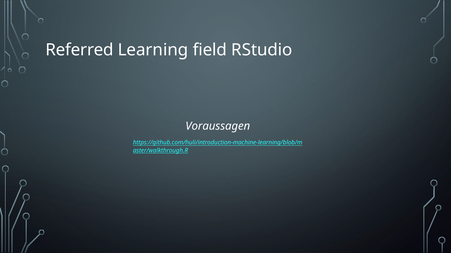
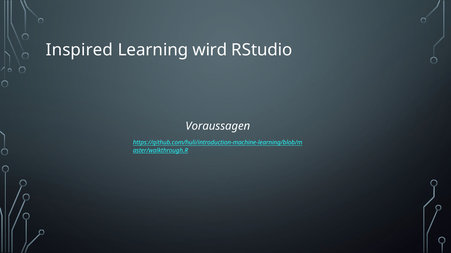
Referred: Referred -> Inspired
field: field -> wird
